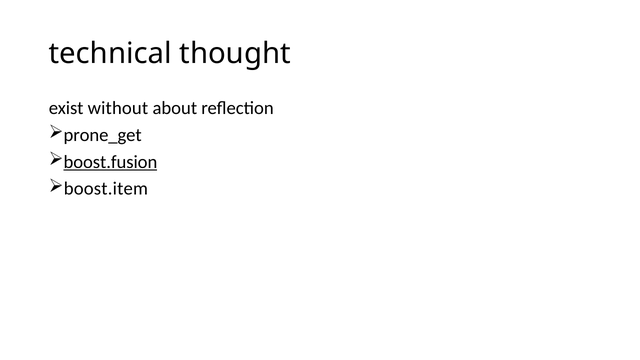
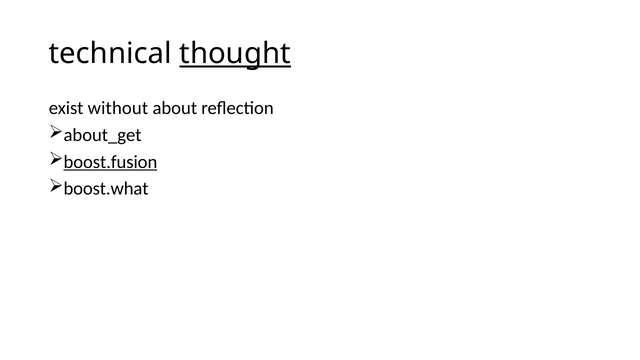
thought underline: none -> present
prone_get: prone_get -> about_get
boost.item: boost.item -> boost.what
